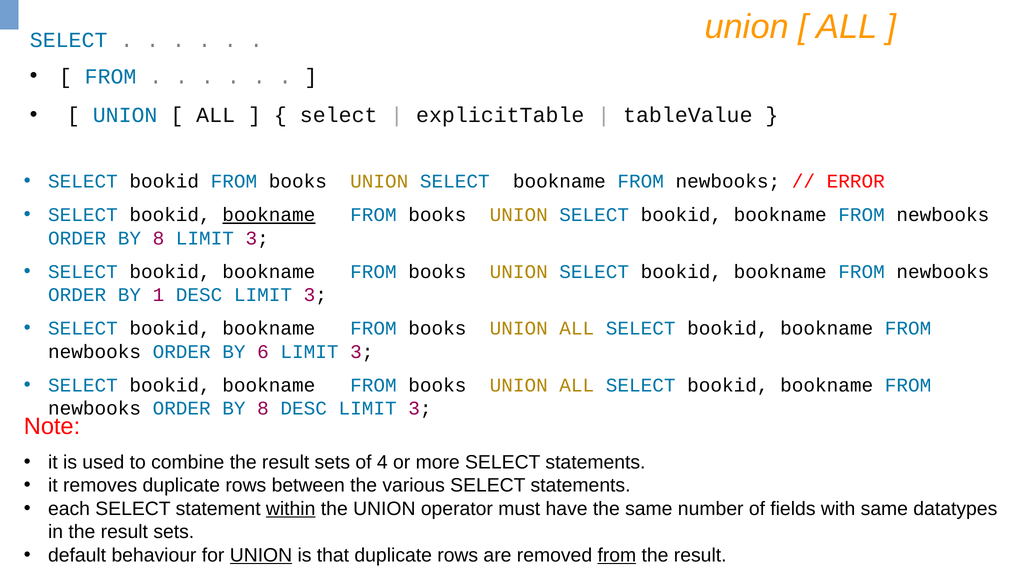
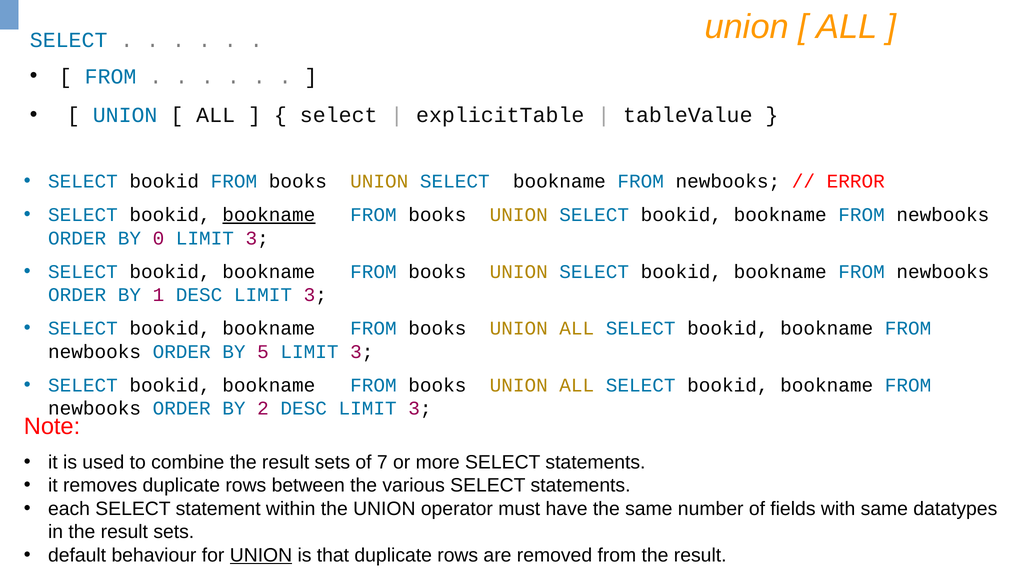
8 at (158, 238): 8 -> 0
6: 6 -> 5
8 at (263, 409): 8 -> 2
4: 4 -> 7
within underline: present -> none
from at (617, 555) underline: present -> none
